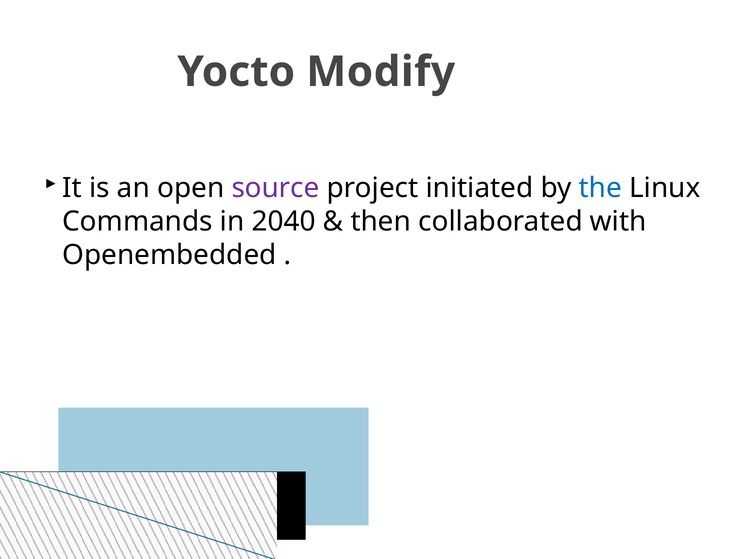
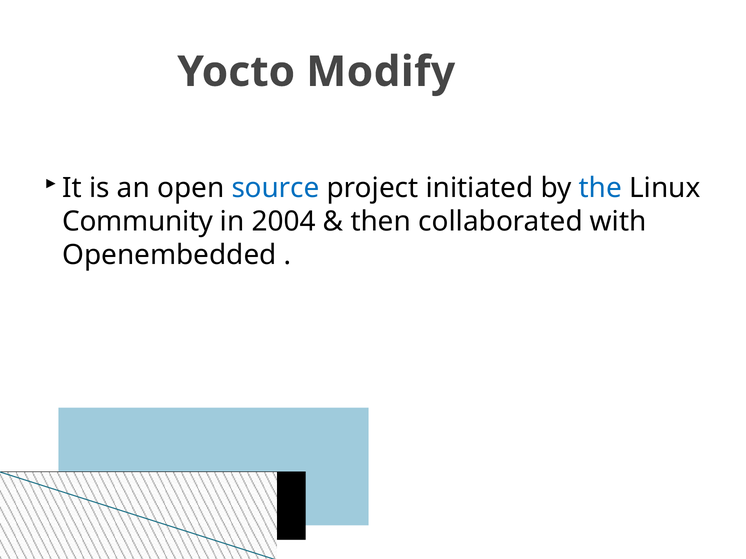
source colour: purple -> blue
Commands: Commands -> Community
2040: 2040 -> 2004
